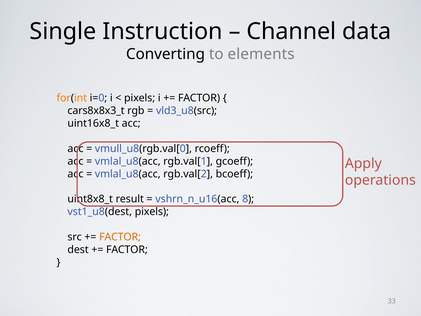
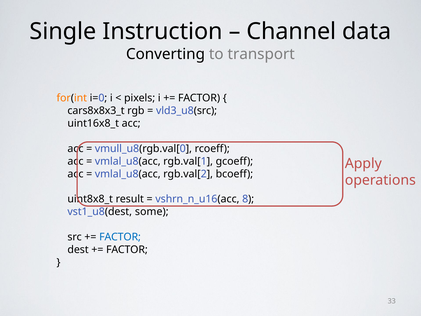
elements: elements -> transport
vst1_u8(dest pixels: pixels -> some
FACTOR at (120, 237) colour: orange -> blue
